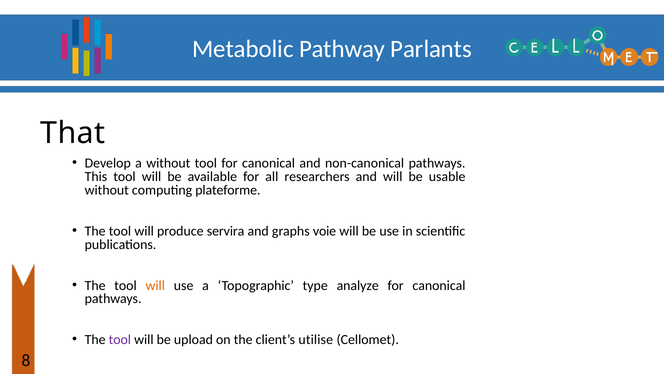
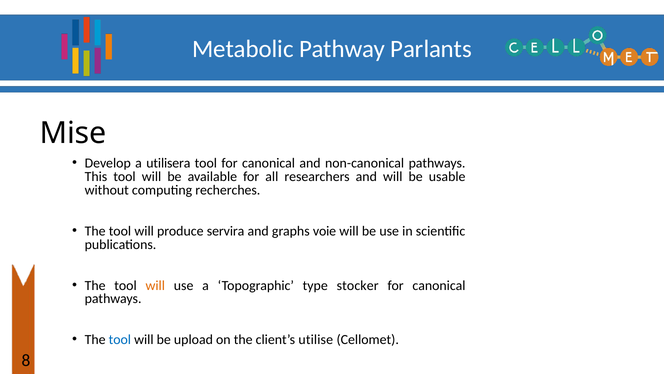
That: That -> Mise
a without: without -> utilisera
plateforme: plateforme -> recherches
analyze: analyze -> stocker
tool at (120, 339) colour: purple -> blue
